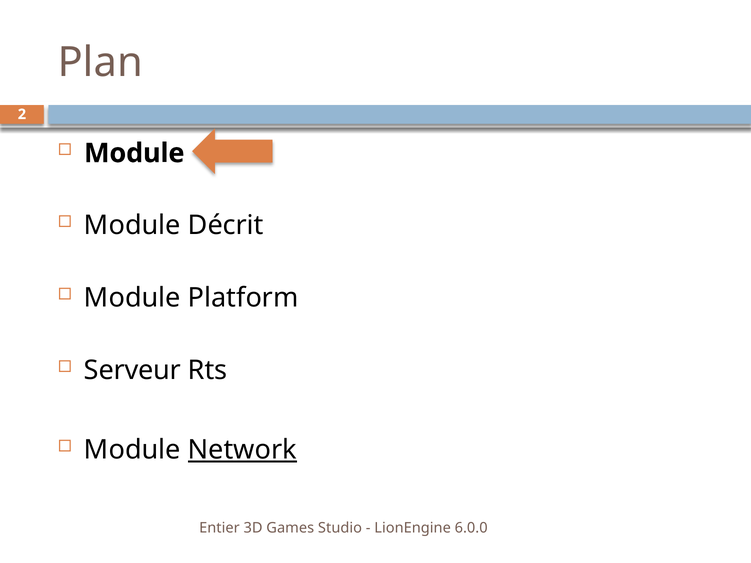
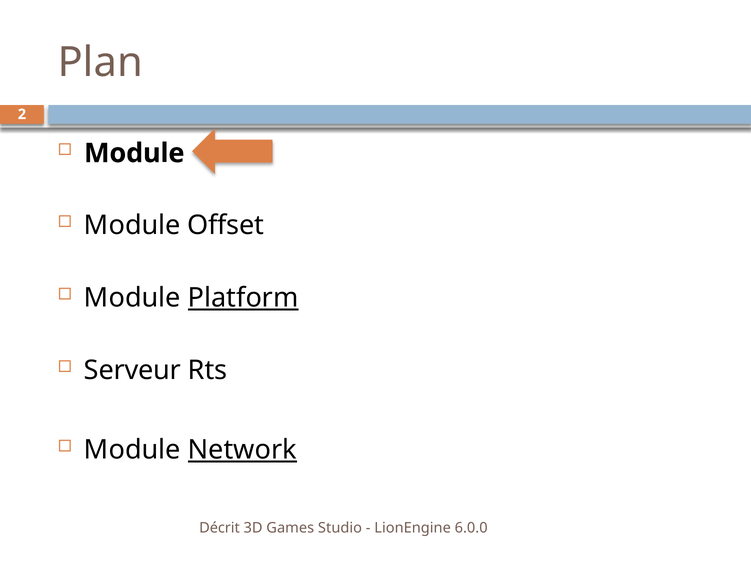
Décrit: Décrit -> Offset
Platform underline: none -> present
Entier: Entier -> Décrit
